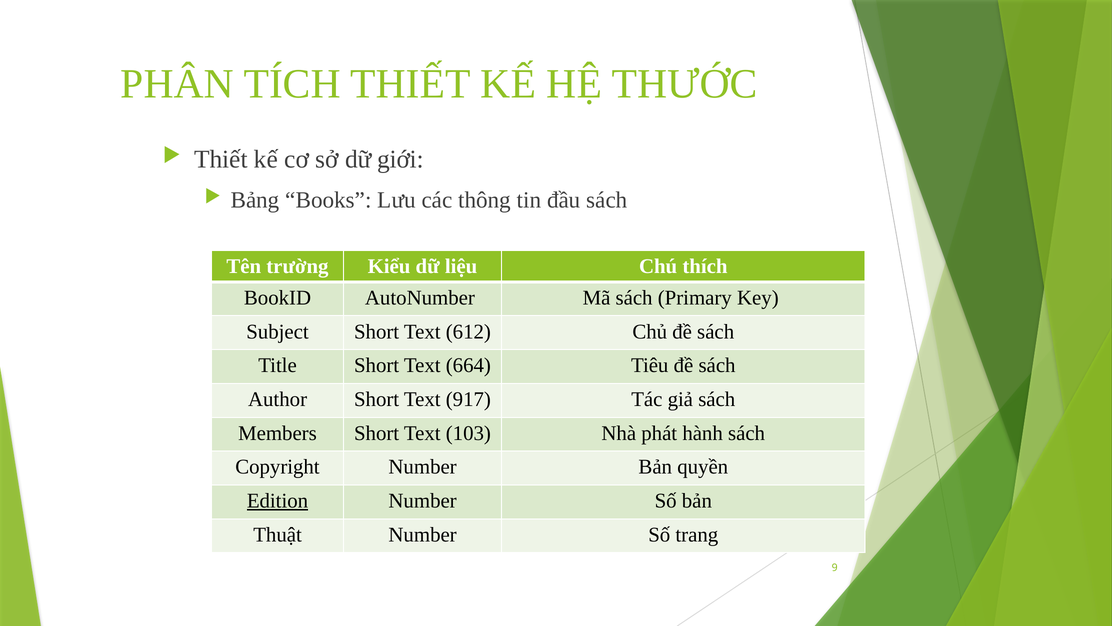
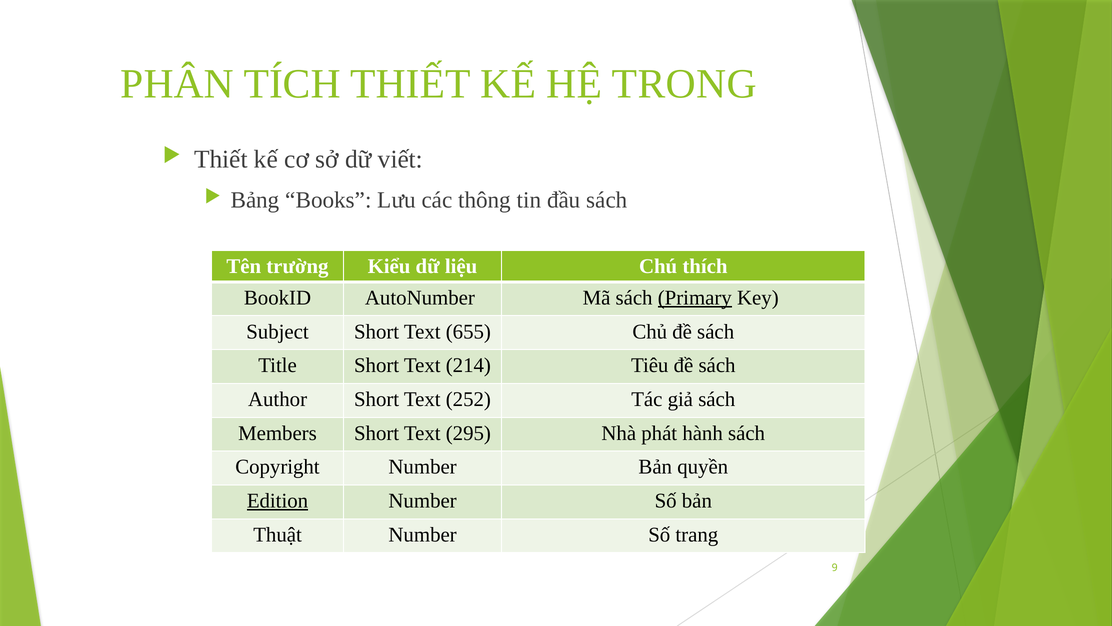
THƯỚC: THƯỚC -> TRONG
giới: giới -> viết
Primary underline: none -> present
612: 612 -> 655
664: 664 -> 214
917: 917 -> 252
103: 103 -> 295
